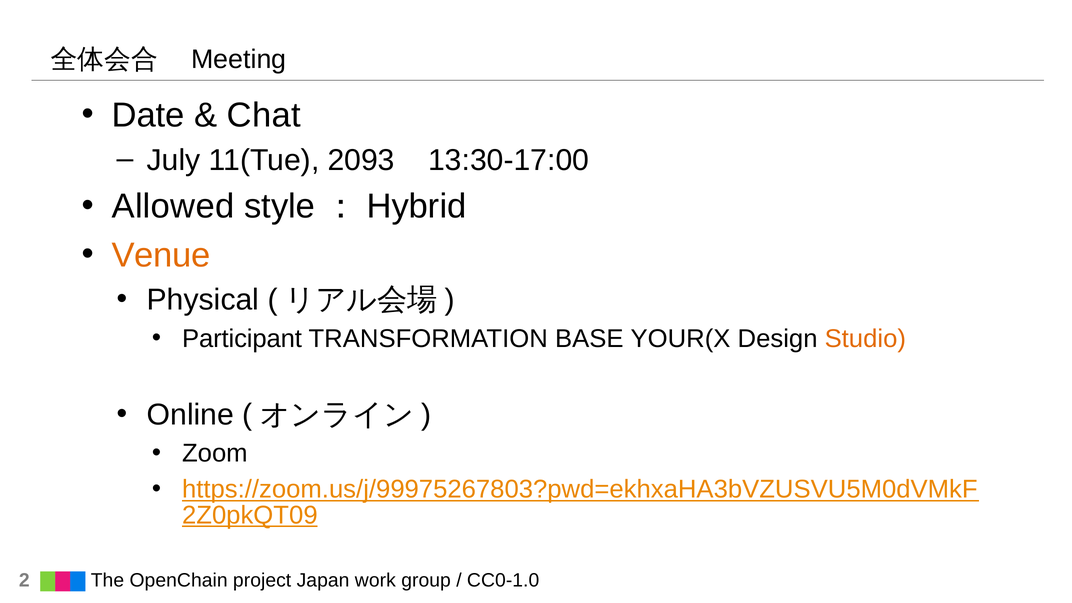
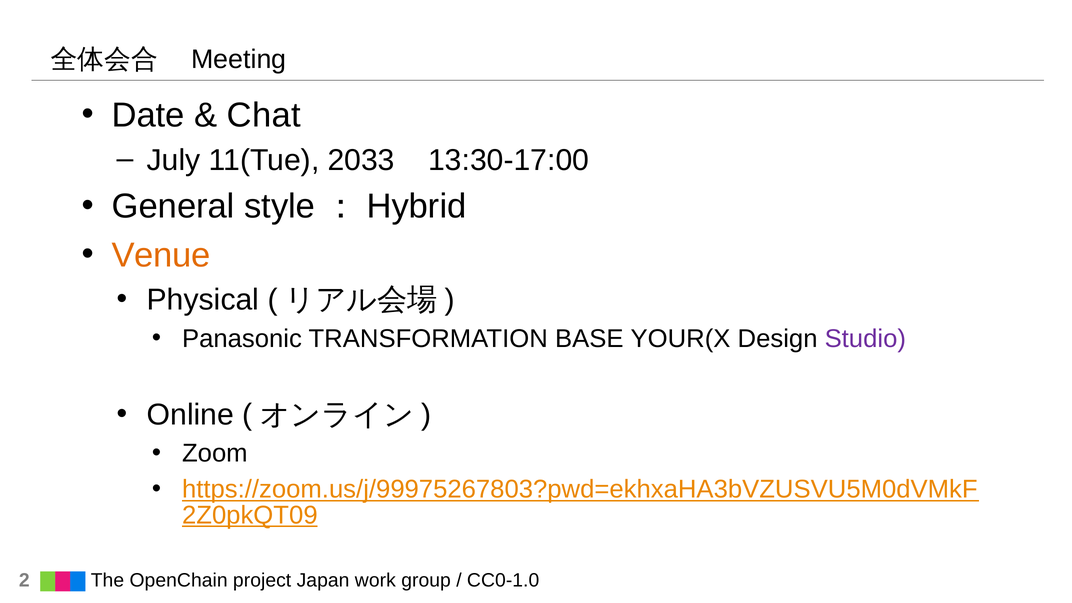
2093: 2093 -> 2033
Allowed: Allowed -> General
Participant: Participant -> Panasonic
Studio colour: orange -> purple
